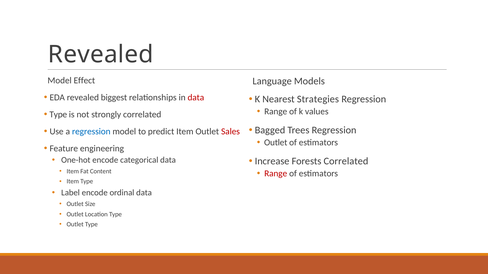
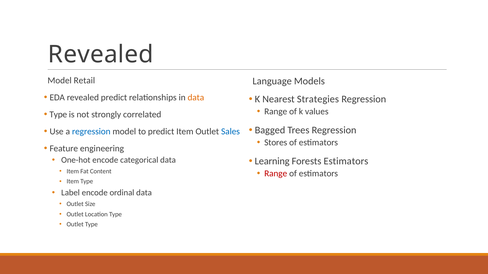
Effect: Effect -> Retail
revealed biggest: biggest -> predict
data at (196, 98) colour: red -> orange
Sales colour: red -> blue
Outlet at (276, 143): Outlet -> Stores
Increase: Increase -> Learning
Forests Correlated: Correlated -> Estimators
